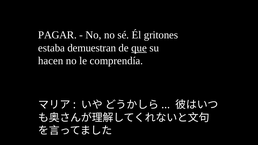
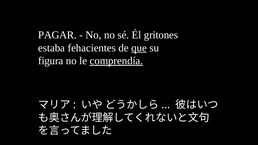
demuestran: demuestran -> fehacientes
hacen: hacen -> figura
comprendía underline: none -> present
